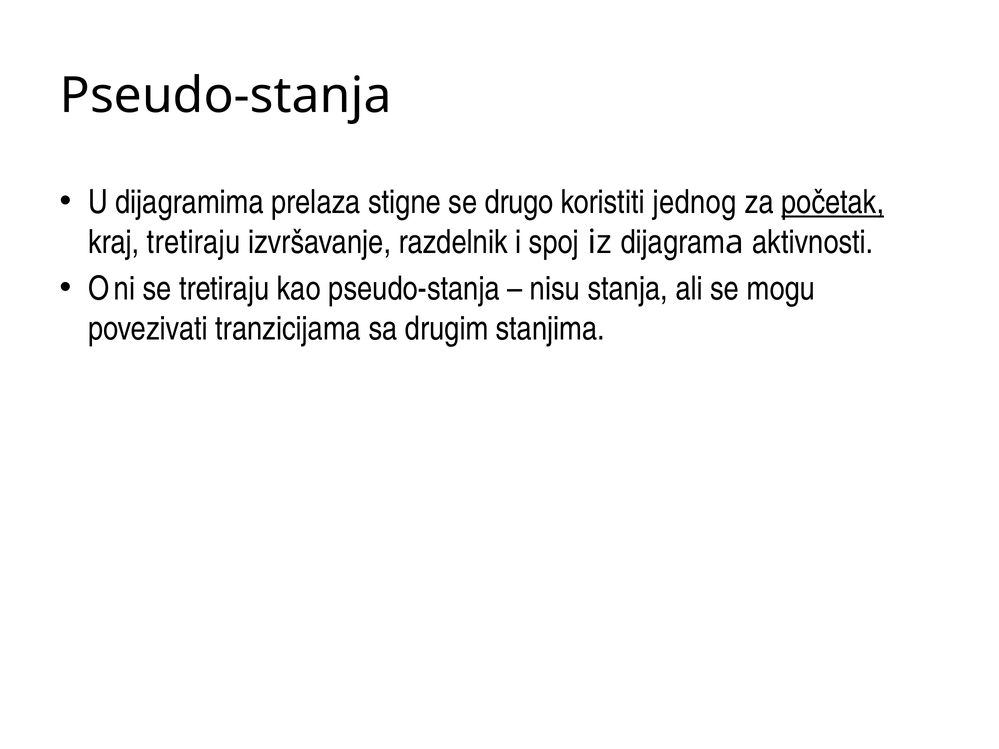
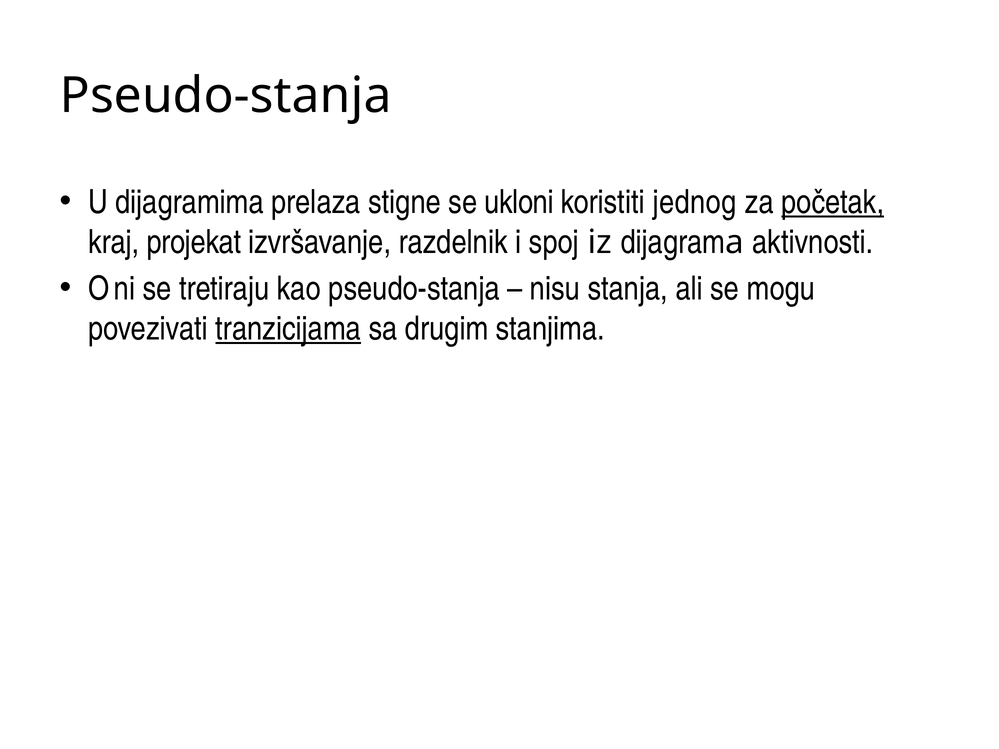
drugo: drugo -> ukloni
kraj tretiraju: tretiraju -> projekat
tranzicijama underline: none -> present
